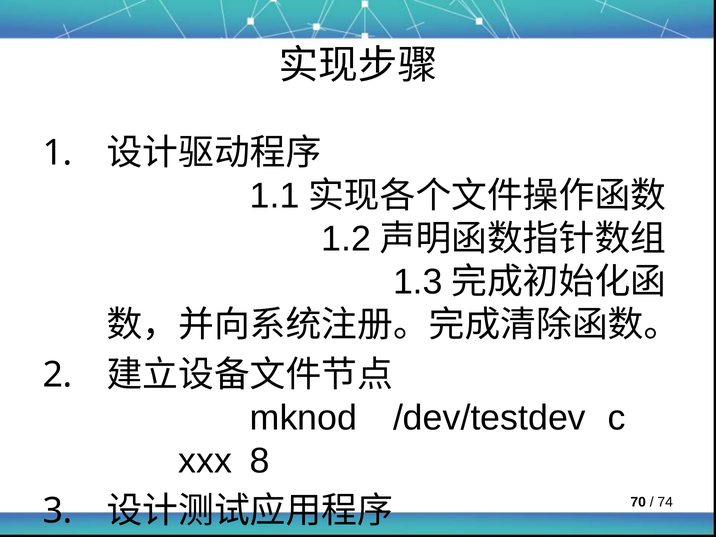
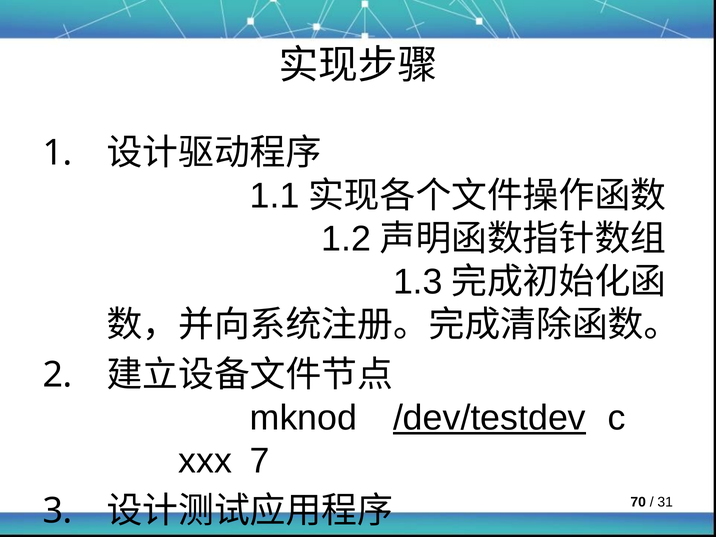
/dev/testdev underline: none -> present
8: 8 -> 7
74: 74 -> 31
